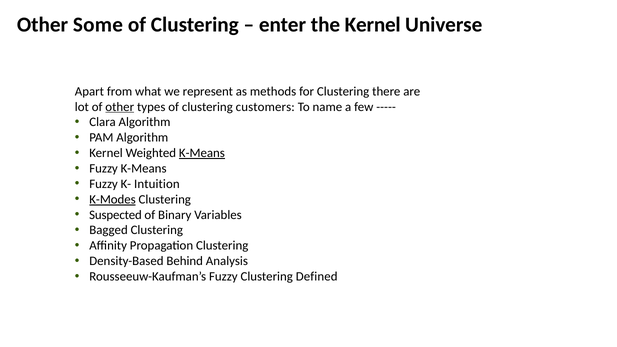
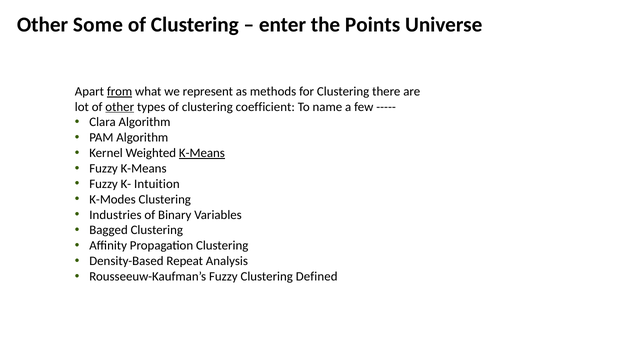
the Kernel: Kernel -> Points
from underline: none -> present
customers: customers -> coefficient
K-Modes underline: present -> none
Suspected: Suspected -> Industries
Behind: Behind -> Repeat
